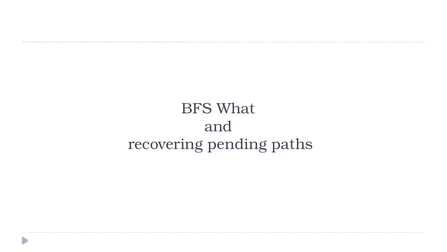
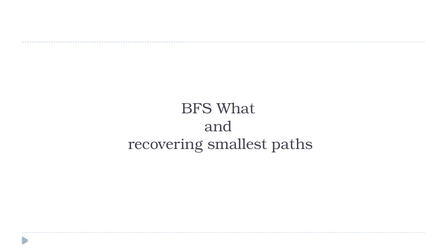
pending: pending -> smallest
